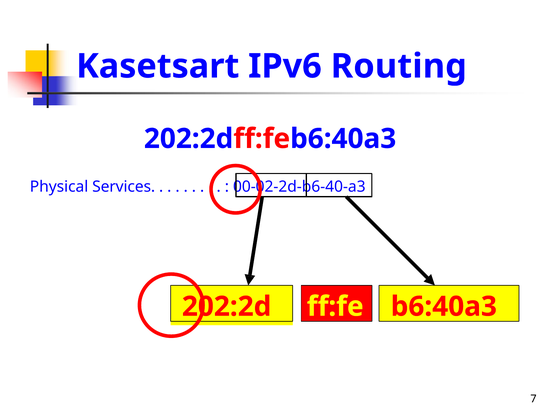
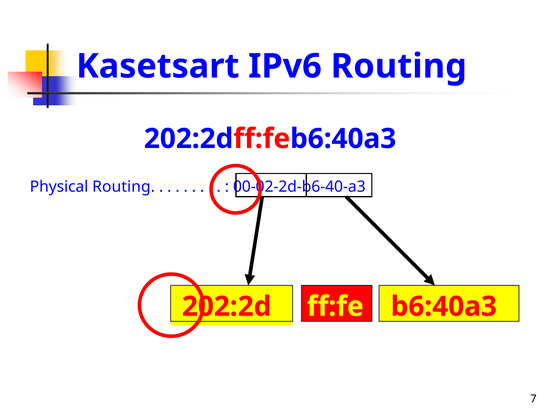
Physical Services: Services -> Routing
